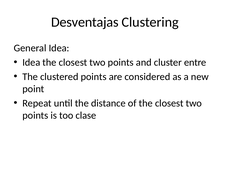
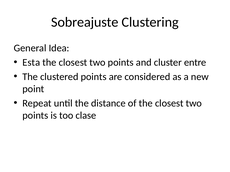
Desventajas: Desventajas -> Sobreajuste
Idea at (31, 63): Idea -> Esta
